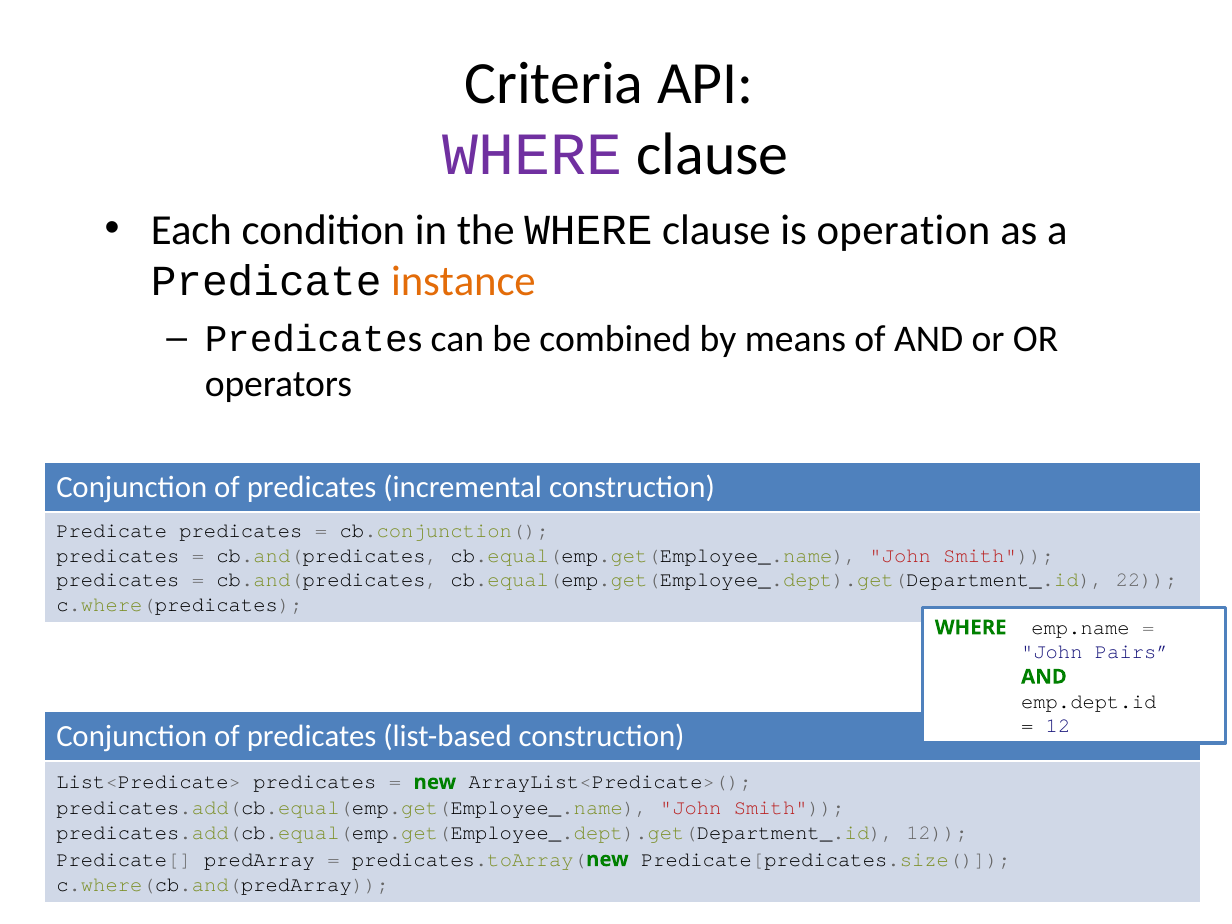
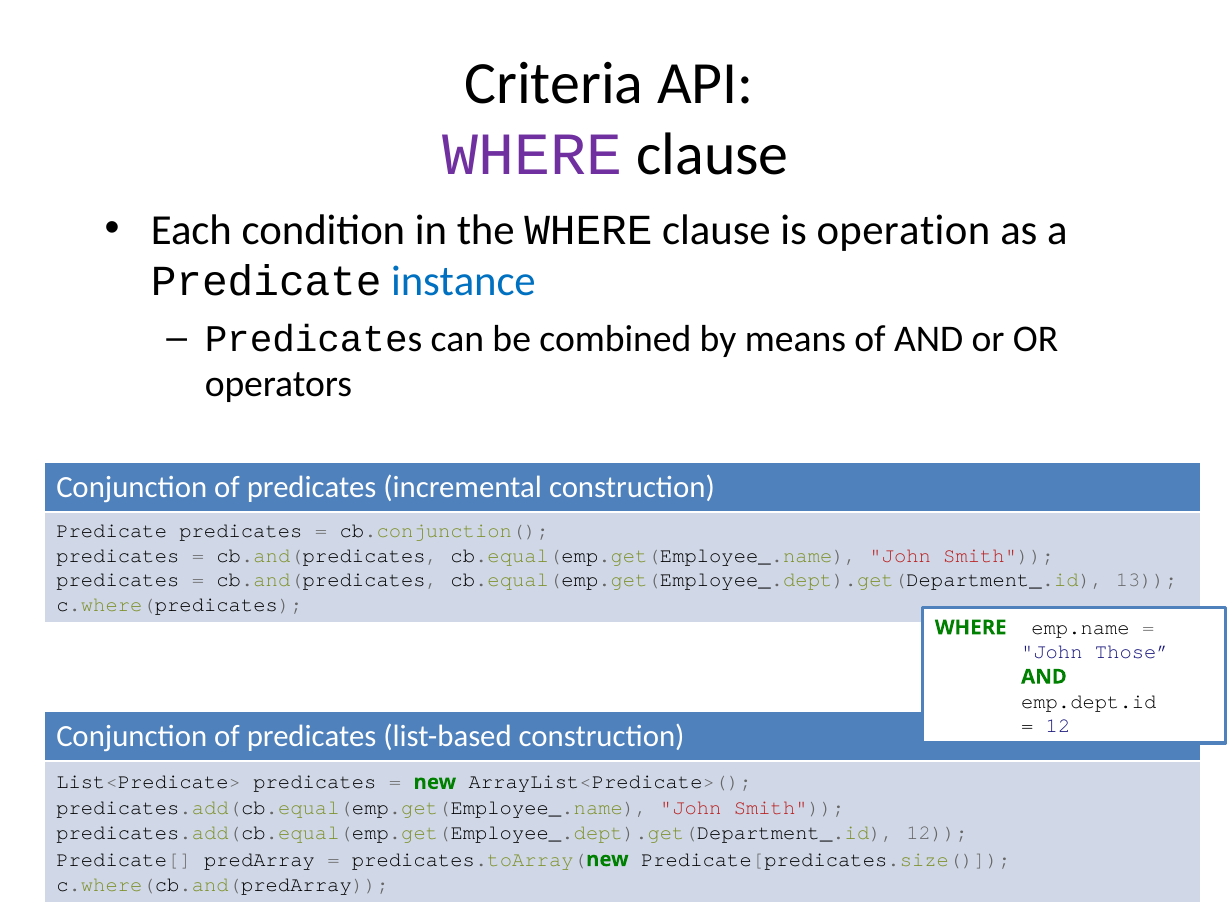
instance colour: orange -> blue
22: 22 -> 13
Pairs: Pairs -> Those
